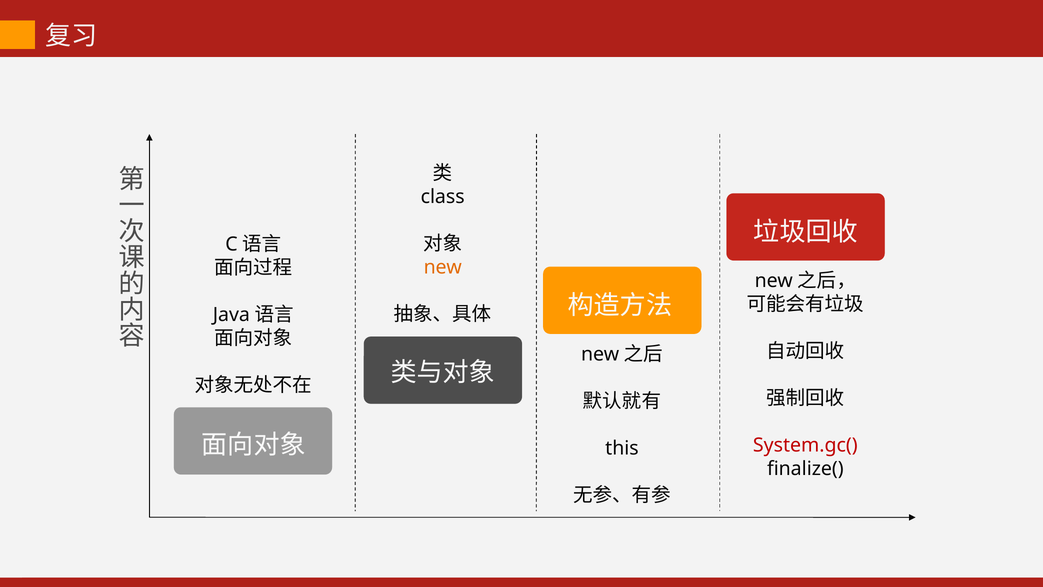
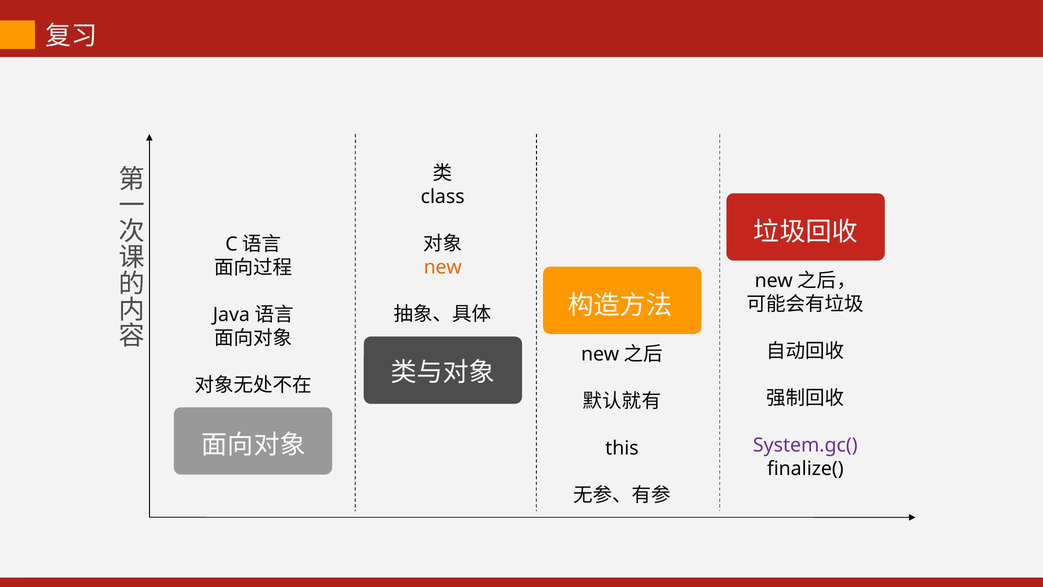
System.gc( colour: red -> purple
